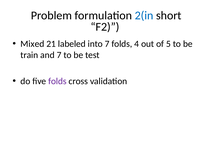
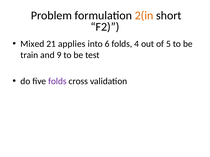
2(in colour: blue -> orange
labeled: labeled -> applies
into 7: 7 -> 6
and 7: 7 -> 9
